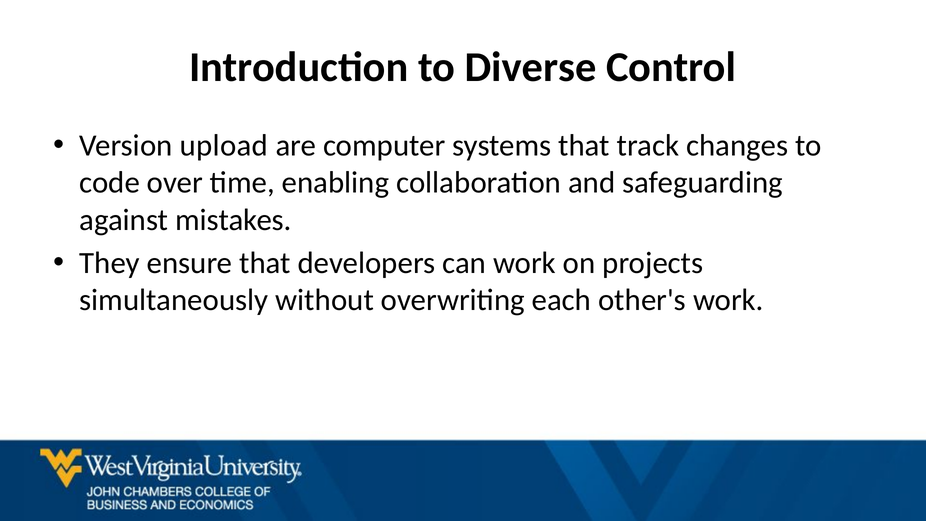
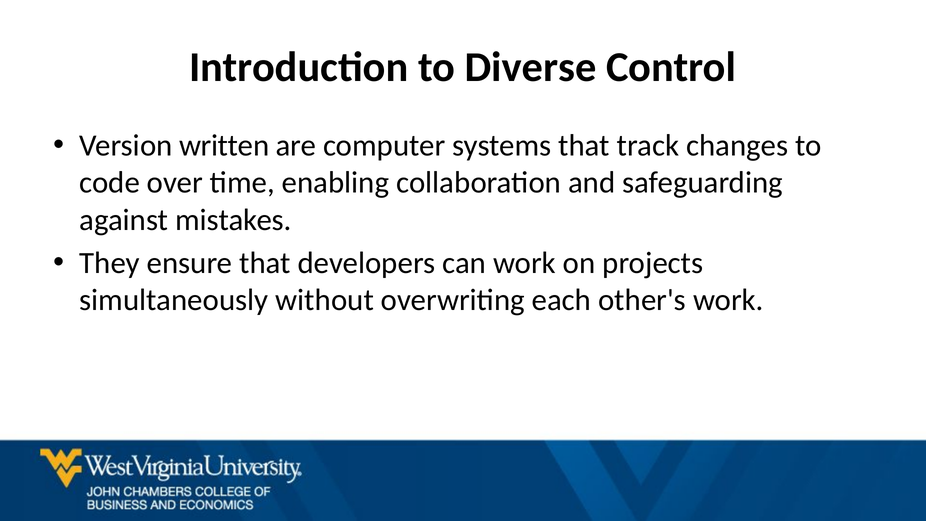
upload: upload -> written
